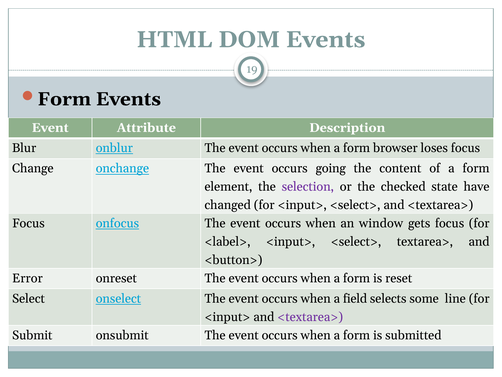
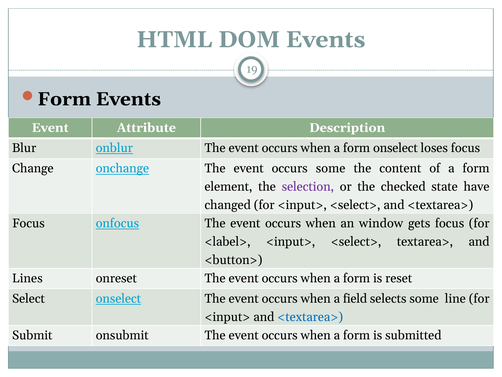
form browser: browser -> onselect
occurs going: going -> some
Error: Error -> Lines
<textarea> at (310, 317) colour: purple -> blue
